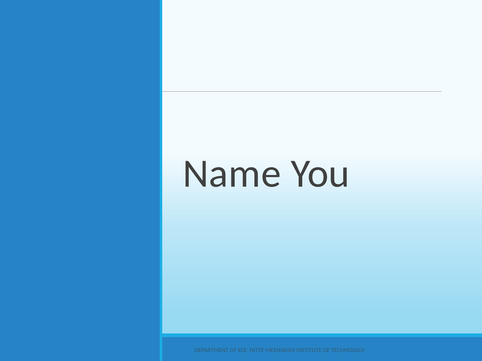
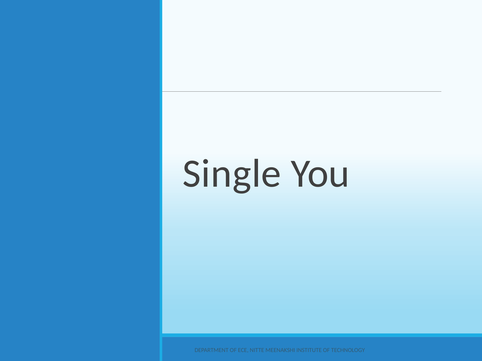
Name: Name -> Single
